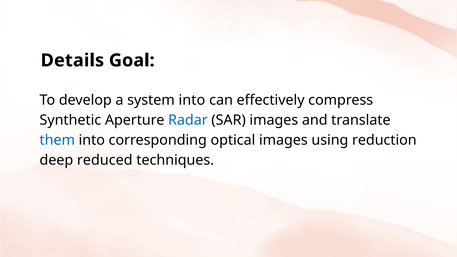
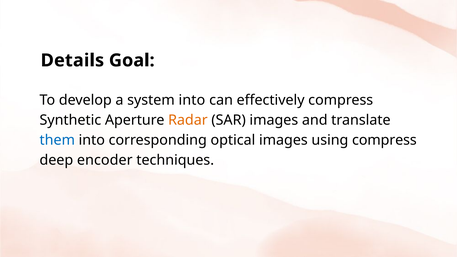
Radar colour: blue -> orange
using reduction: reduction -> compress
reduced: reduced -> encoder
